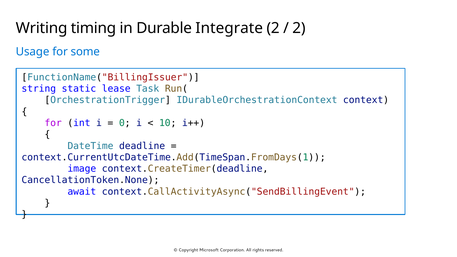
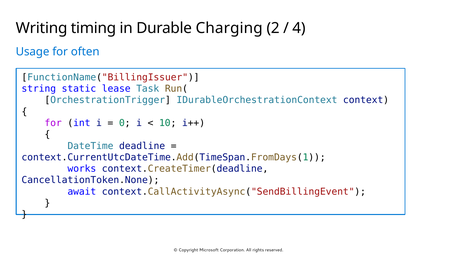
Integrate: Integrate -> Charging
2 at (299, 28): 2 -> 4
some: some -> often
image: image -> works
